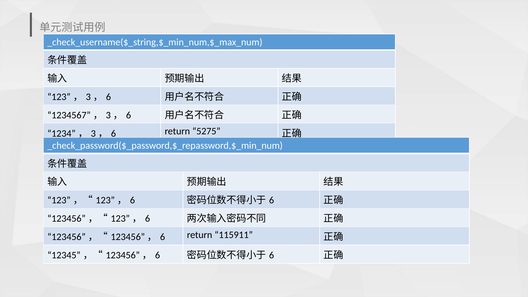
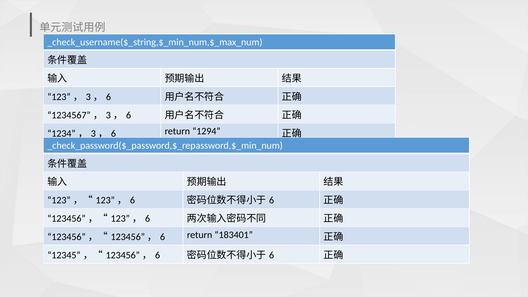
5275: 5275 -> 1294
115911: 115911 -> 183401
